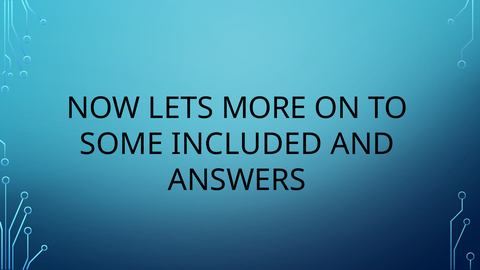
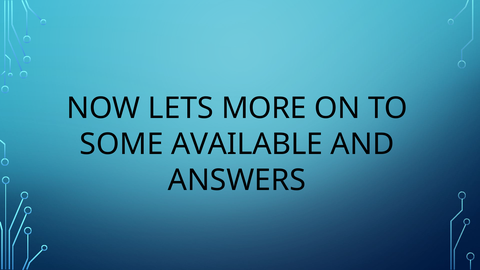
INCLUDED: INCLUDED -> AVAILABLE
